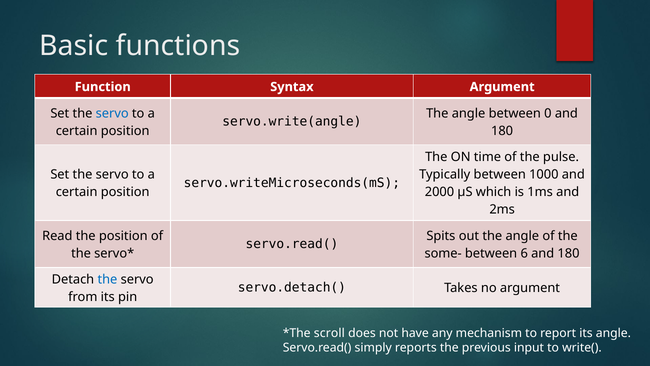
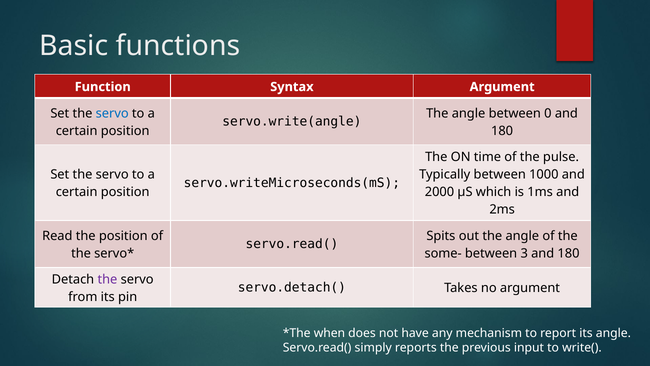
6: 6 -> 3
the at (107, 279) colour: blue -> purple
scroll: scroll -> when
